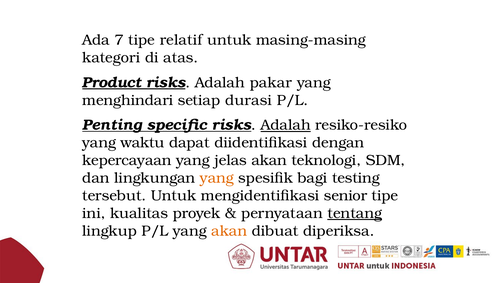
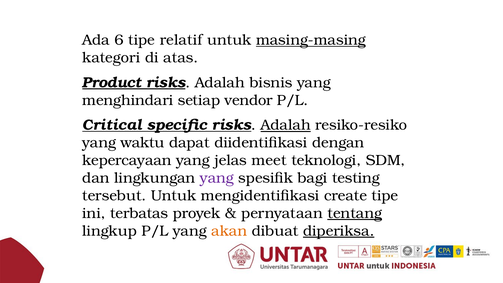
7: 7 -> 6
masing-masing underline: none -> present
pakar: pakar -> bisnis
durasi: durasi -> vendor
Penting: Penting -> Critical
jelas akan: akan -> meet
yang at (217, 178) colour: orange -> purple
senior: senior -> create
kualitas: kualitas -> terbatas
diperiksa underline: none -> present
